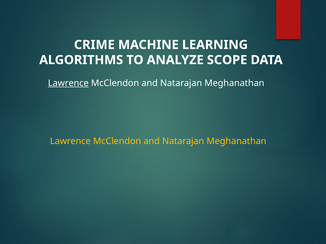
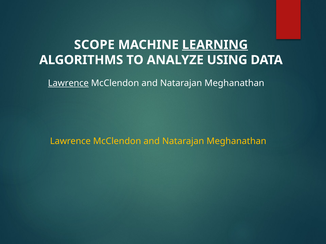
CRIME: CRIME -> SCOPE
LEARNING underline: none -> present
SCOPE: SCOPE -> USING
